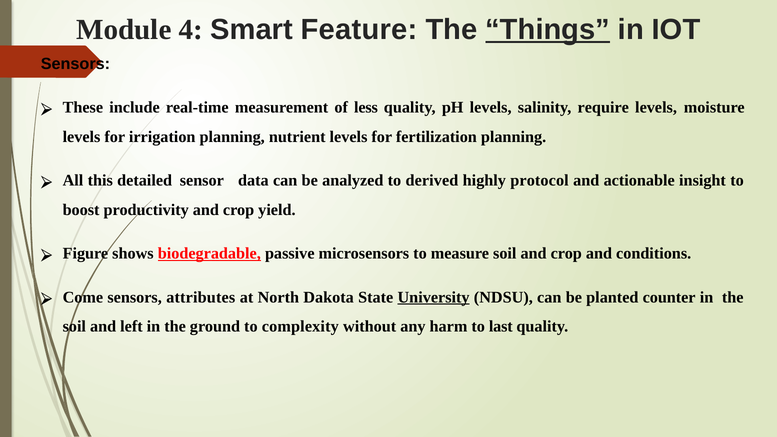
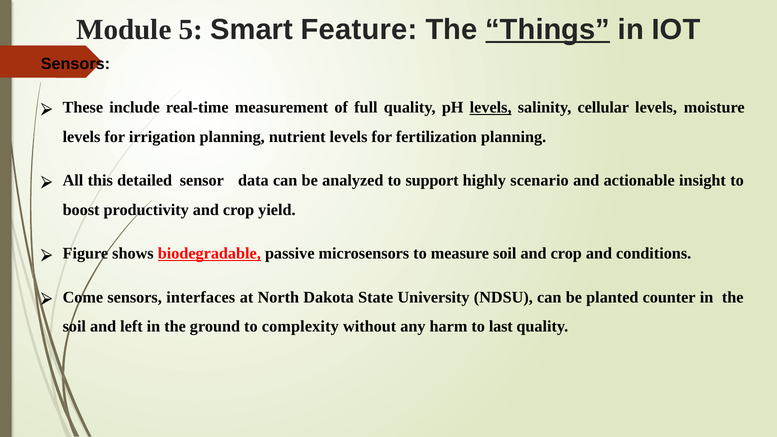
4: 4 -> 5
less: less -> full
levels at (491, 108) underline: none -> present
require: require -> cellular
derived: derived -> support
protocol: protocol -> scenario
attributes: attributes -> interfaces
University underline: present -> none
